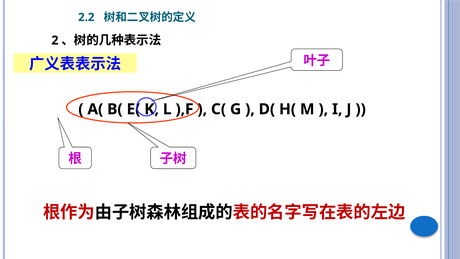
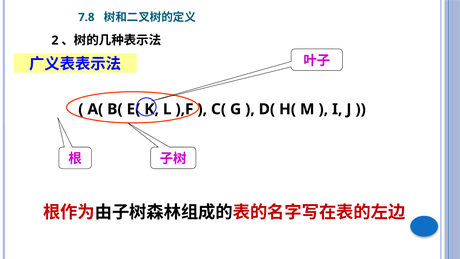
2.2: 2.2 -> 7.8
